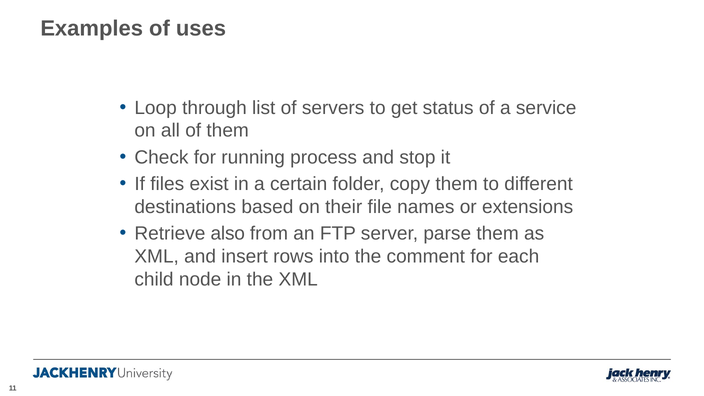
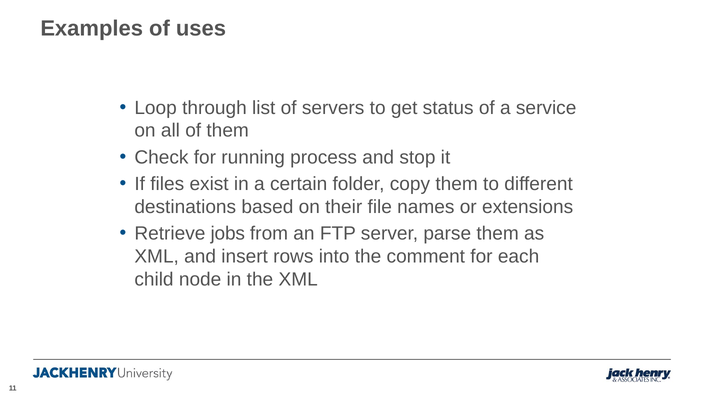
also: also -> jobs
